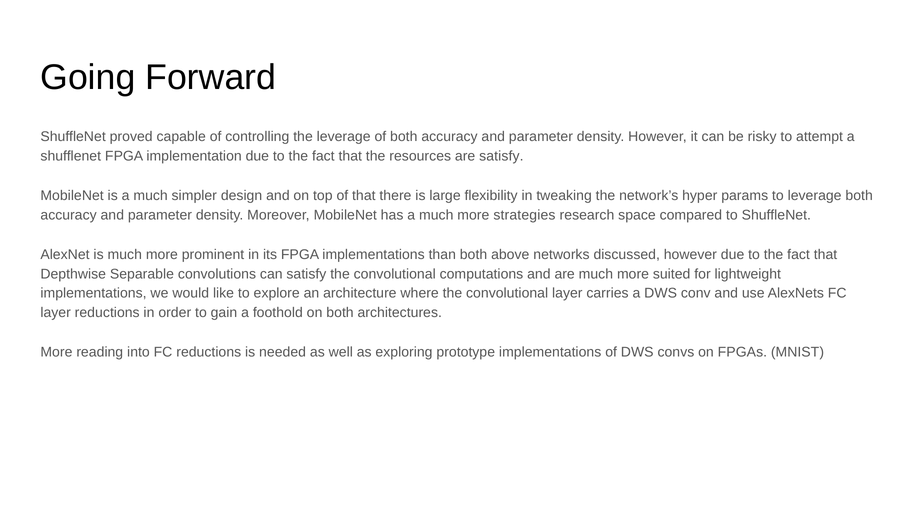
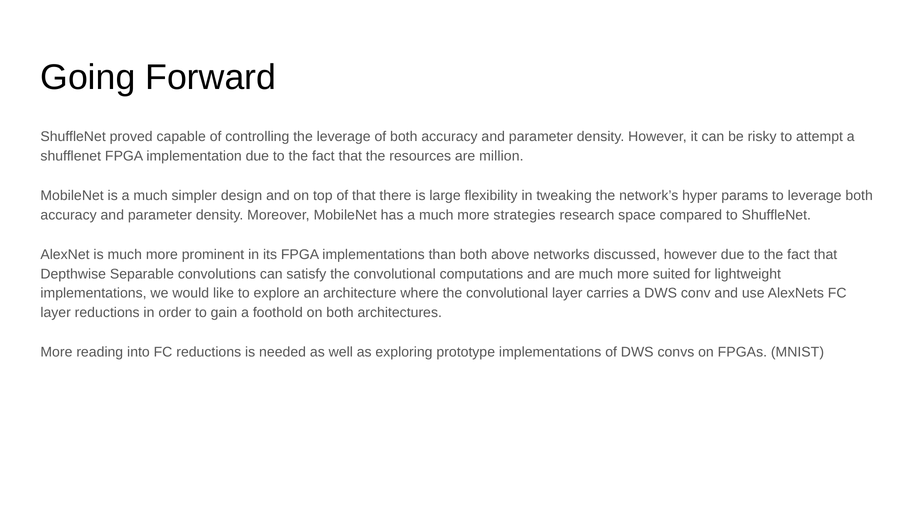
are satisfy: satisfy -> million
